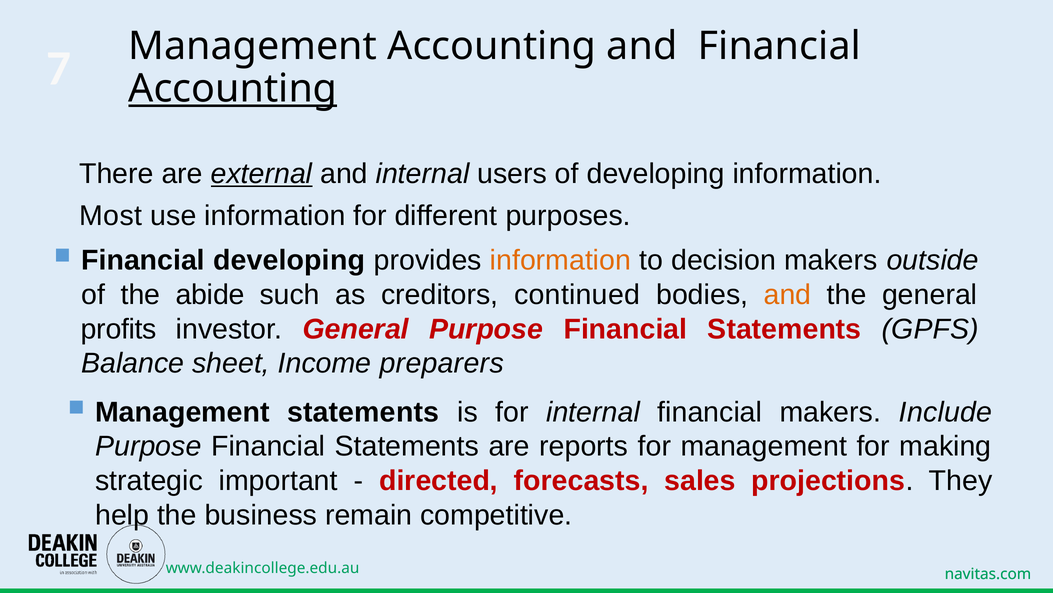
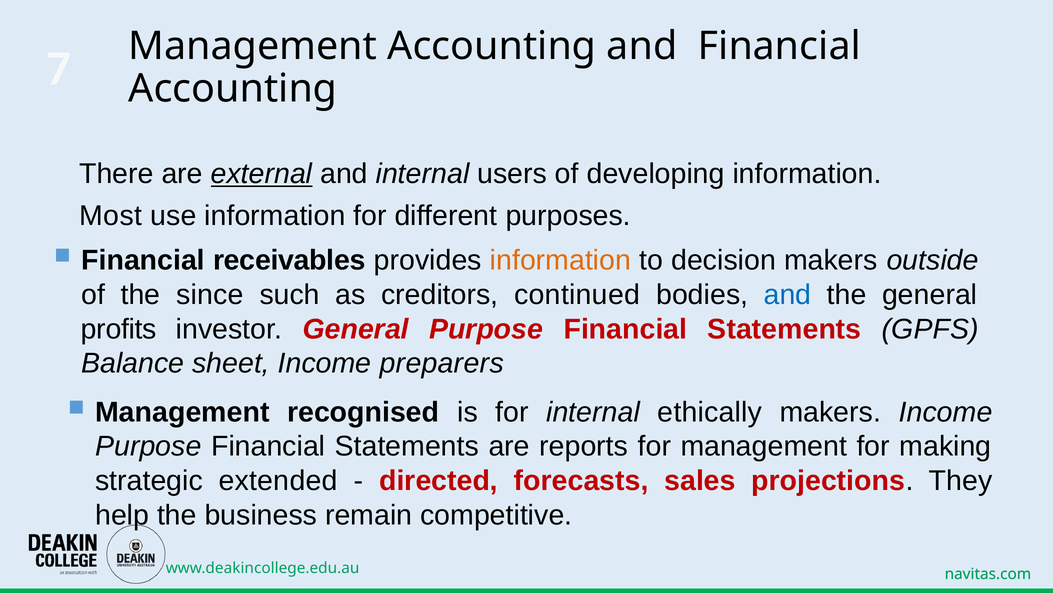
Accounting at (233, 89) underline: present -> none
Financial developing: developing -> receivables
abide: abide -> since
and at (788, 294) colour: orange -> blue
Management statements: statements -> recognised
internal financial: financial -> ethically
makers Include: Include -> Income
important: important -> extended
